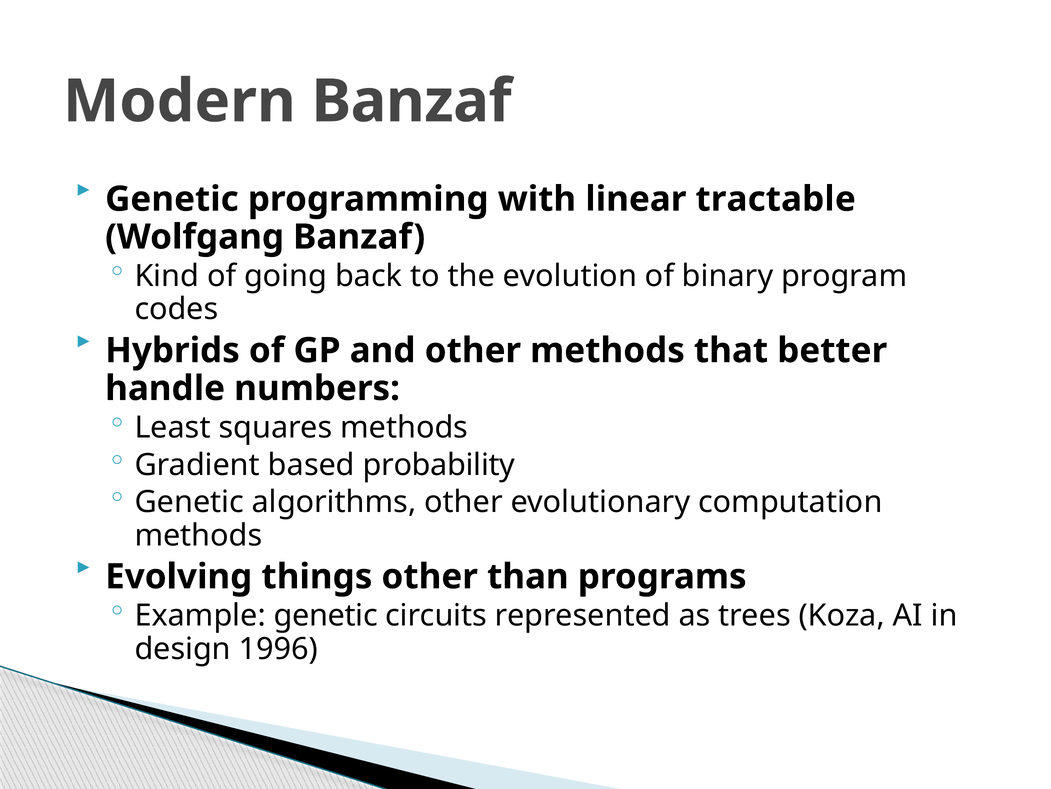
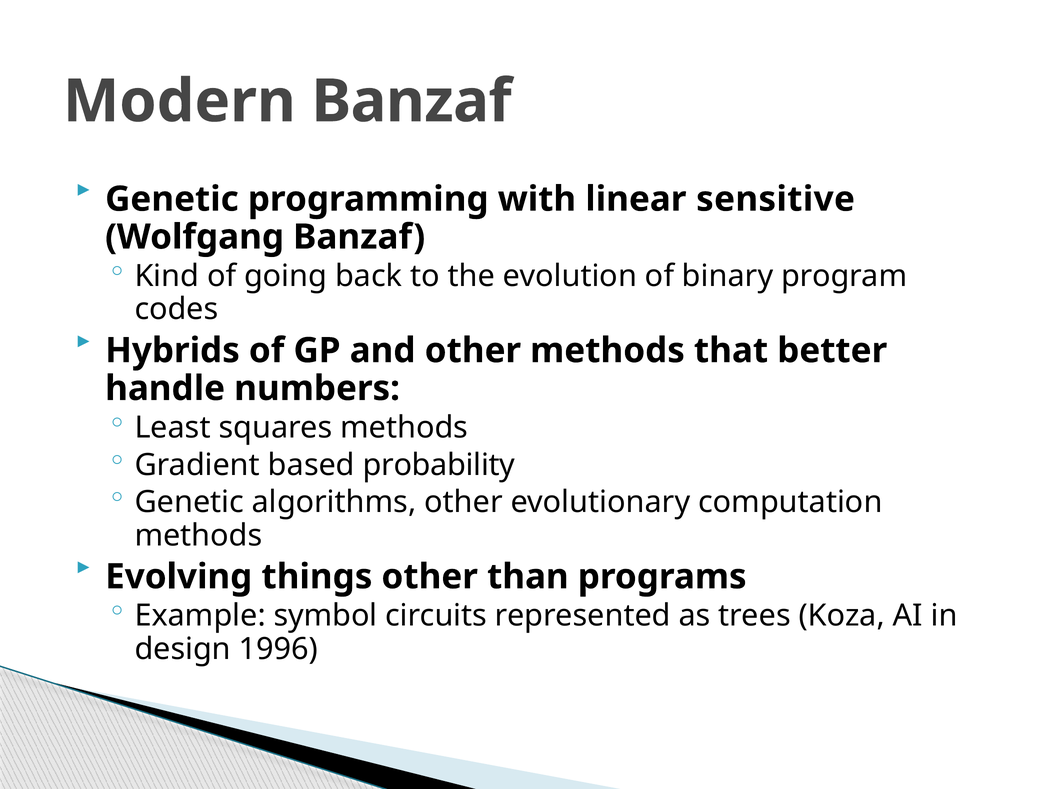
tractable: tractable -> sensitive
Example genetic: genetic -> symbol
